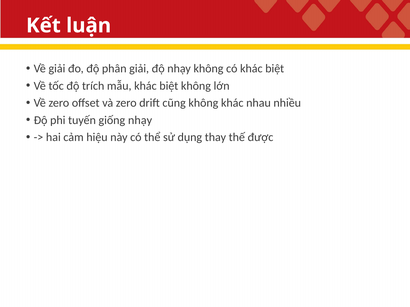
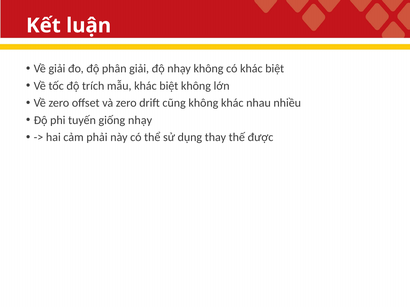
hiệu: hiệu -> phải
